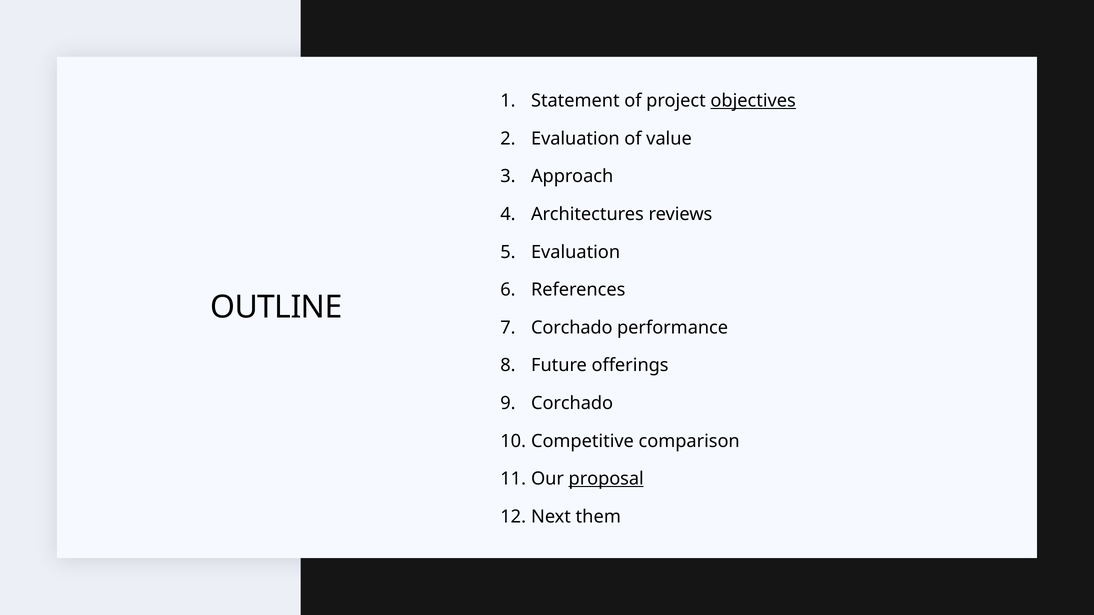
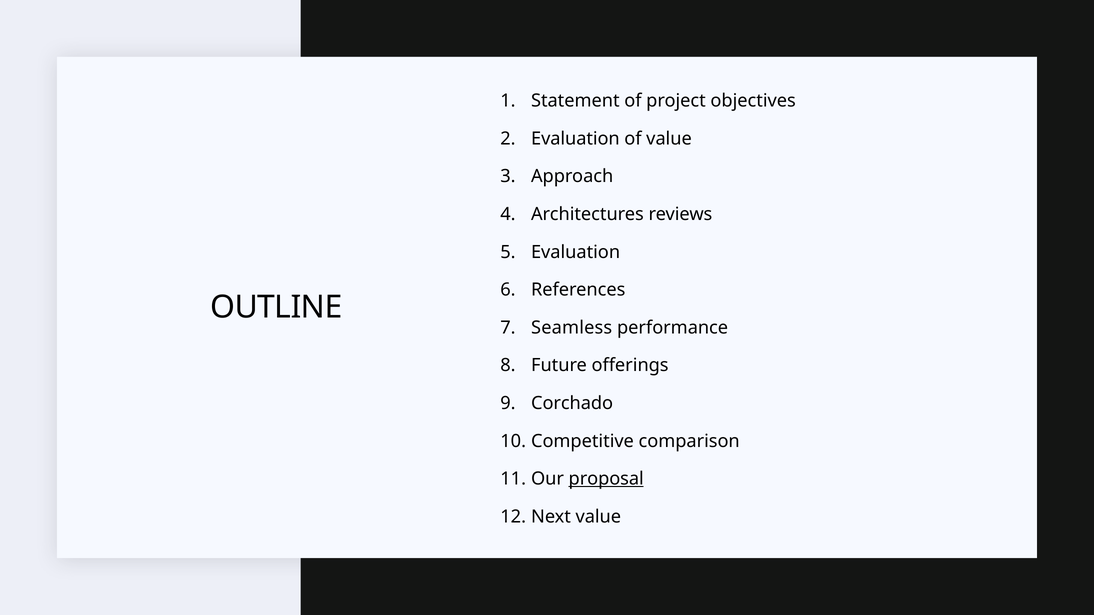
objectives underline: present -> none
Corchado at (572, 328): Corchado -> Seamless
Next them: them -> value
